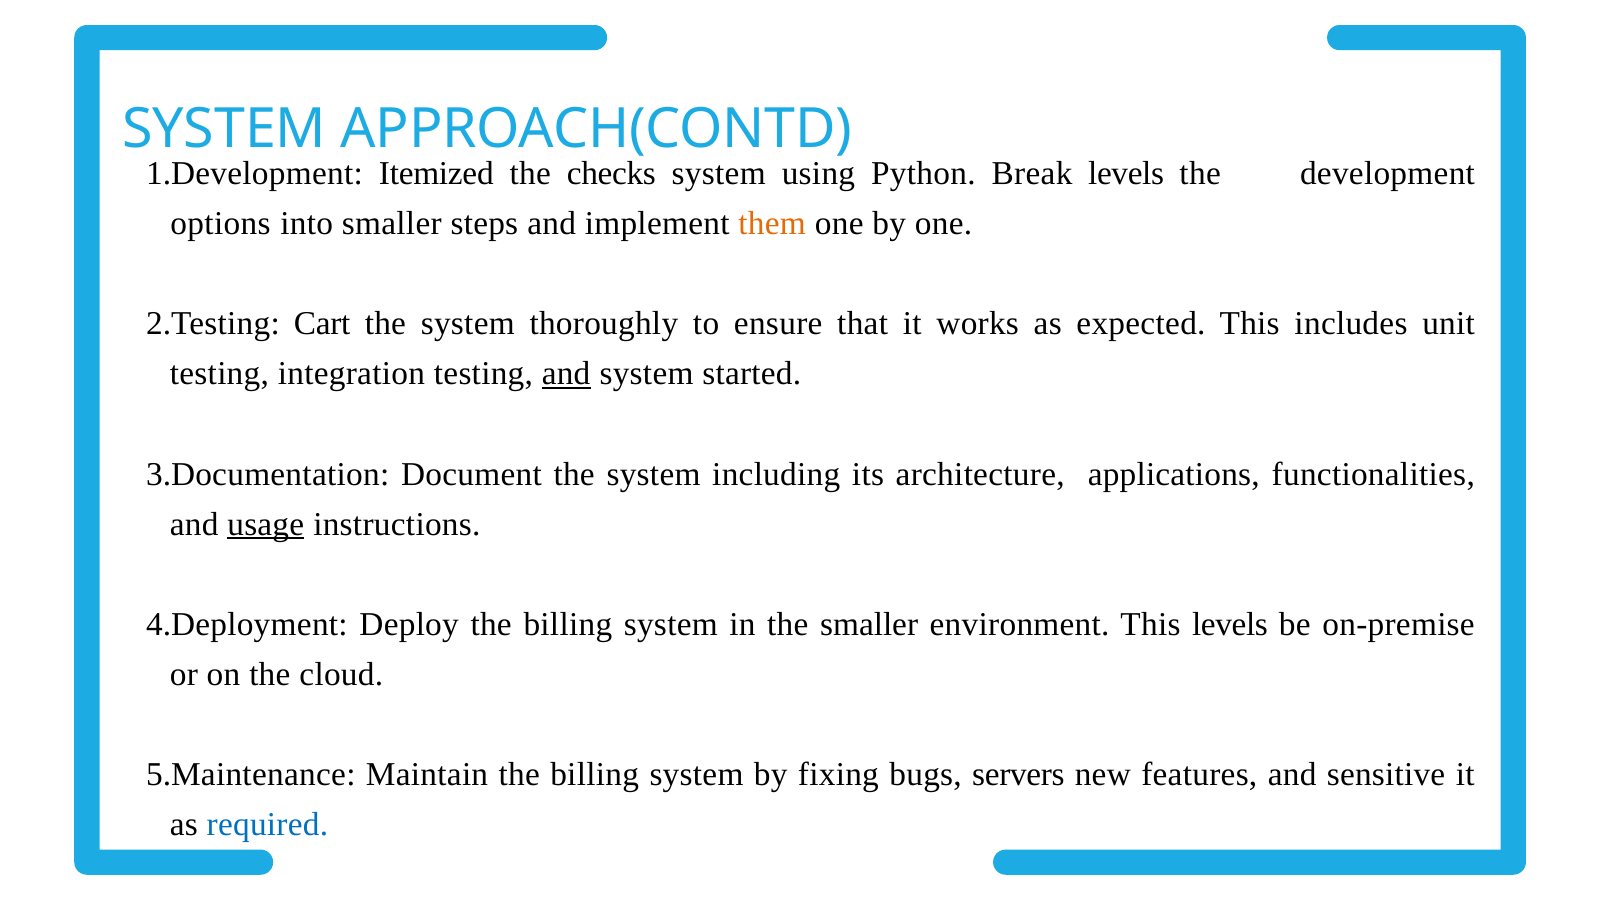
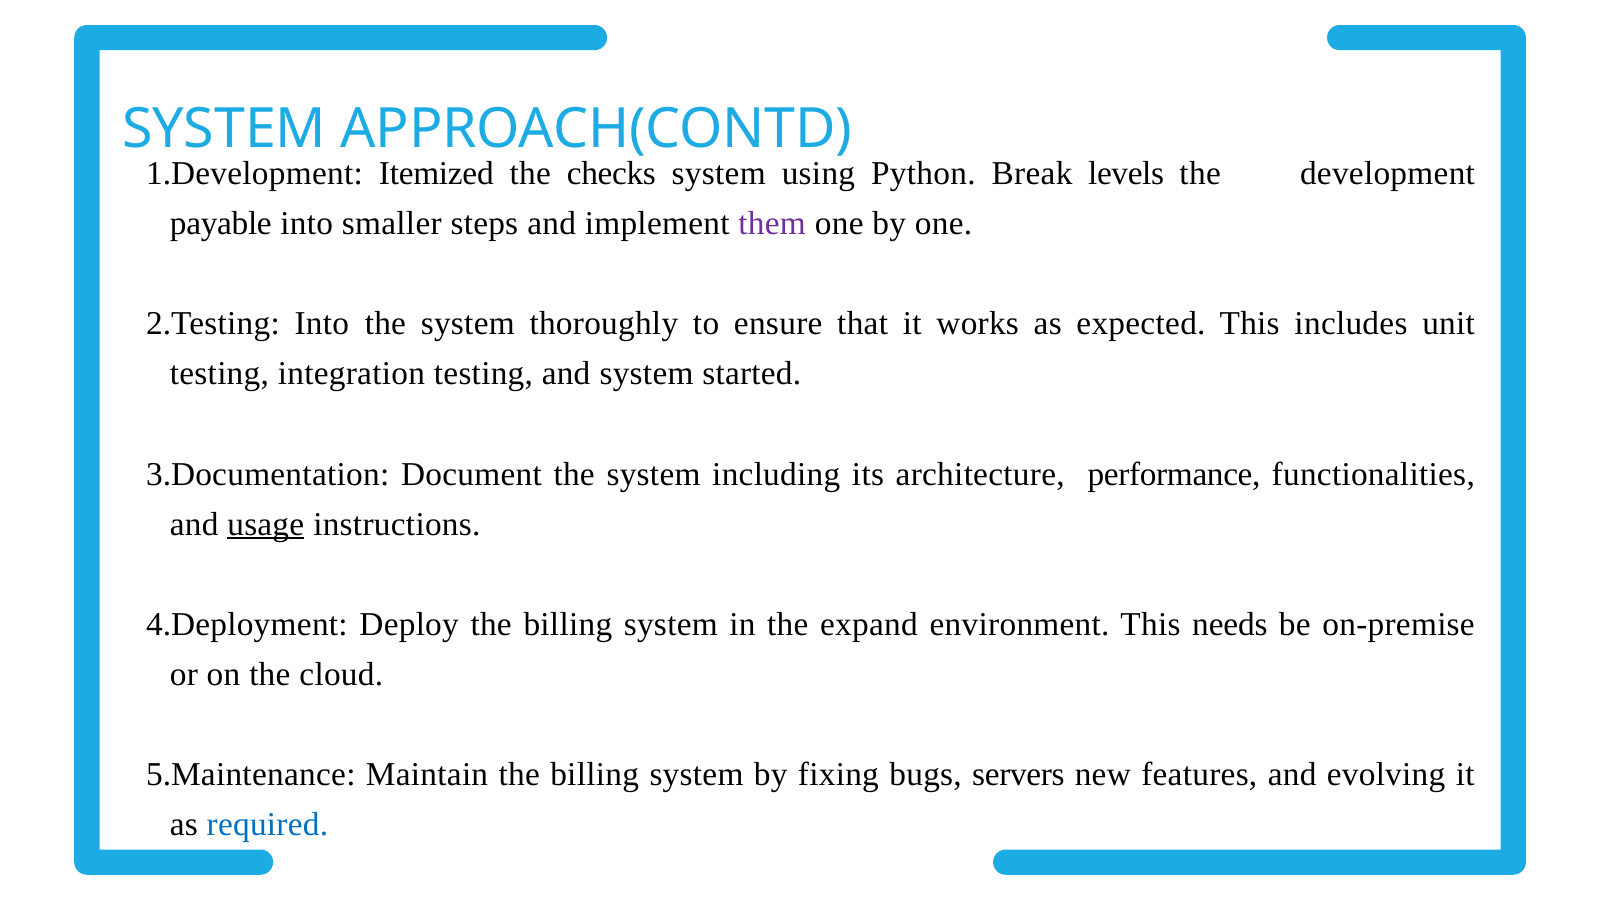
options: options -> payable
them colour: orange -> purple
Cart at (322, 324): Cart -> Into
and at (566, 374) underline: present -> none
applications: applications -> performance
the smaller: smaller -> expand
This levels: levels -> needs
sensitive: sensitive -> evolving
